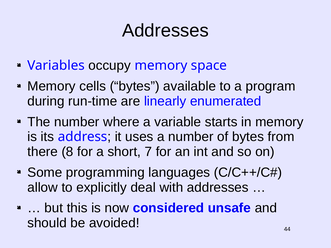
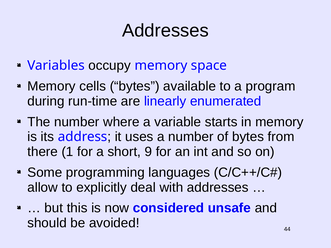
8: 8 -> 1
7: 7 -> 9
